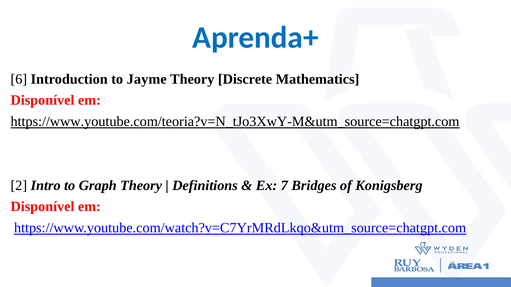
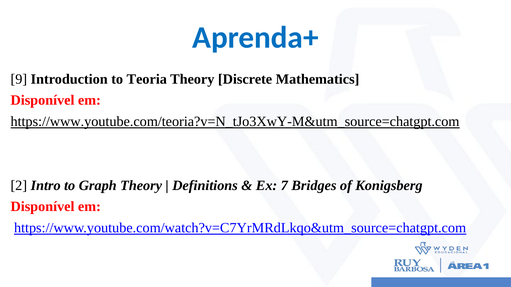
6: 6 -> 9
Jayme: Jayme -> Teoria
